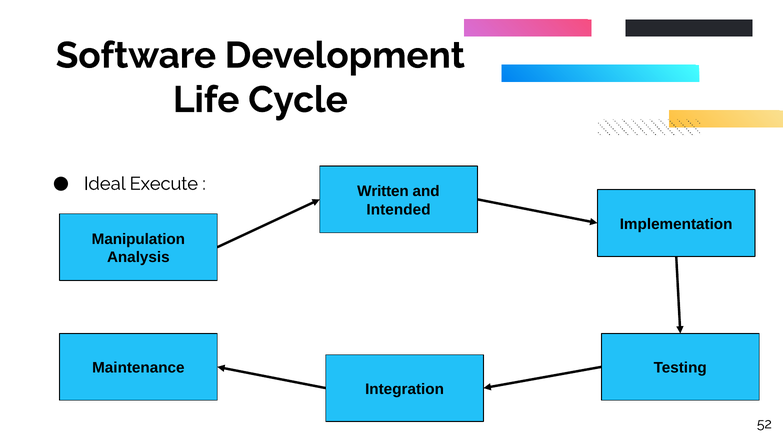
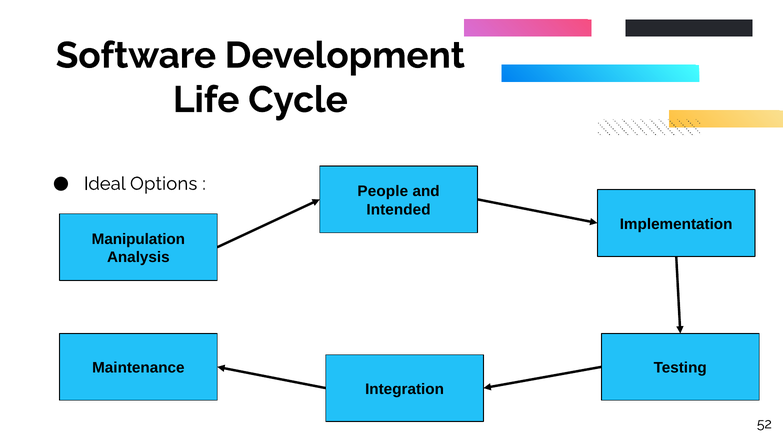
Execute: Execute -> Options
Written: Written -> People
